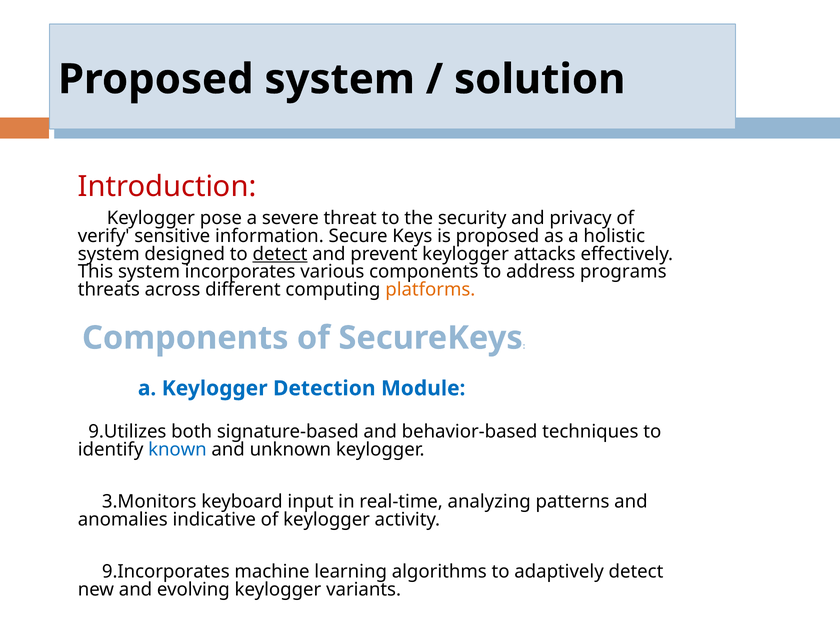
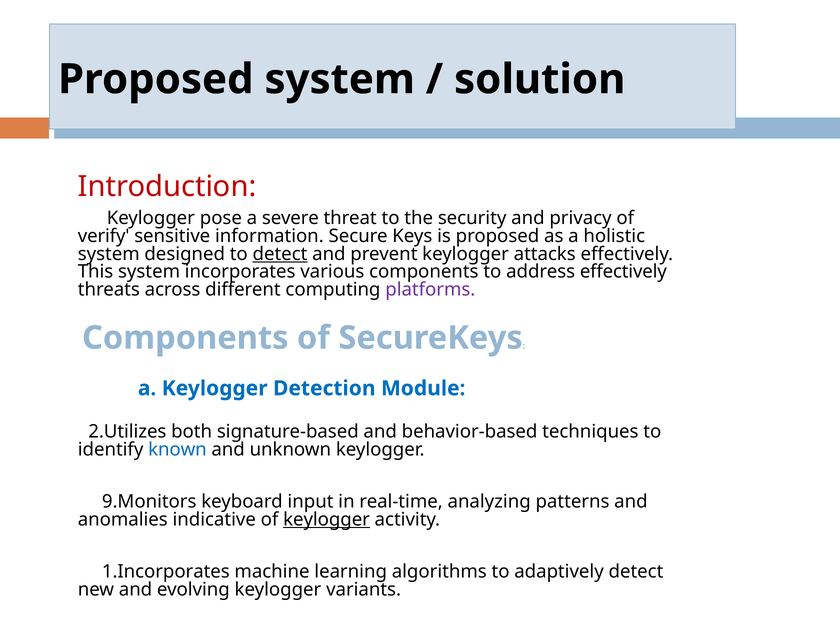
address programs: programs -> effectively
platforms colour: orange -> purple
9.Utilizes: 9.Utilizes -> 2.Utilizes
3.Monitors: 3.Monitors -> 9.Monitors
keylogger at (327, 520) underline: none -> present
9.Incorporates: 9.Incorporates -> 1.Incorporates
